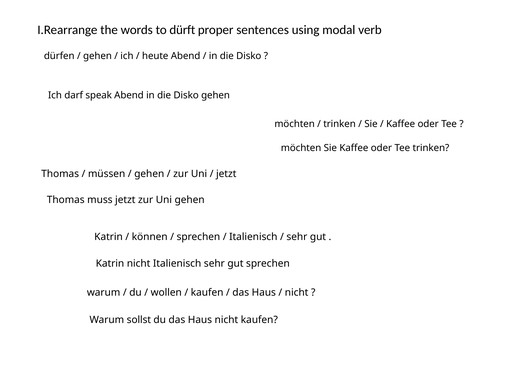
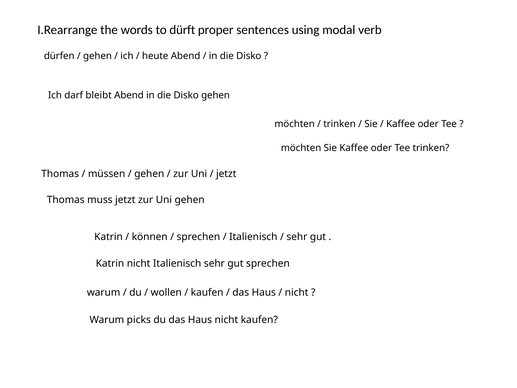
speak: speak -> bleibt
sollst: sollst -> picks
